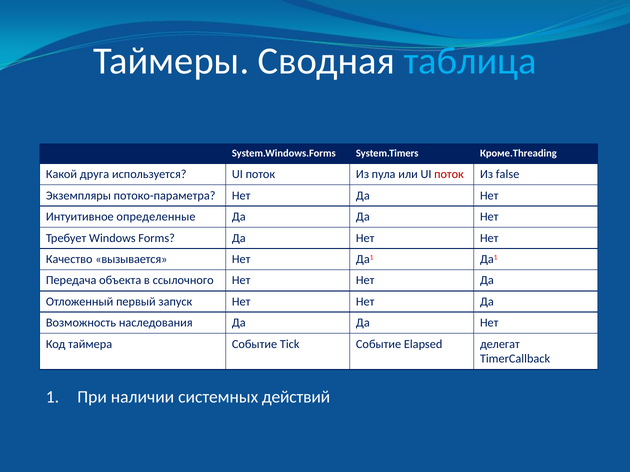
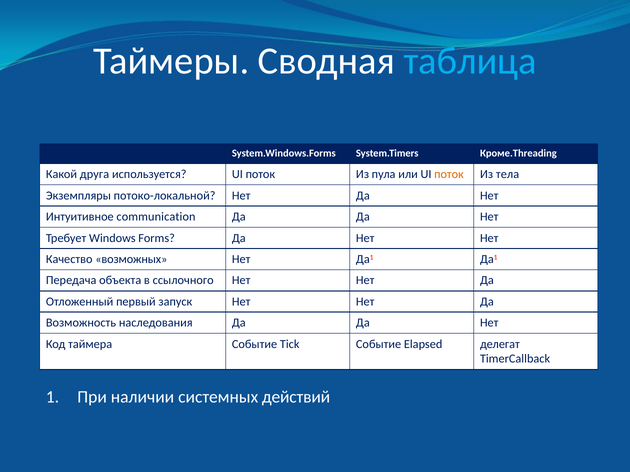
поток at (449, 175) colour: red -> orange
false: false -> тела
потоко-параметра: потоко-параметра -> потоко-локальной
определенные: определенные -> communication
вызывается: вызывается -> возможных
